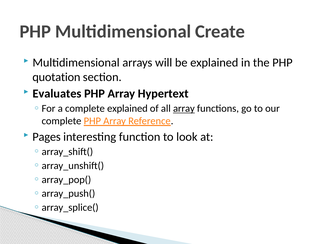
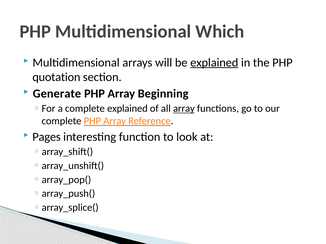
Create: Create -> Which
explained at (214, 63) underline: none -> present
Evaluates: Evaluates -> Generate
Hypertext: Hypertext -> Beginning
